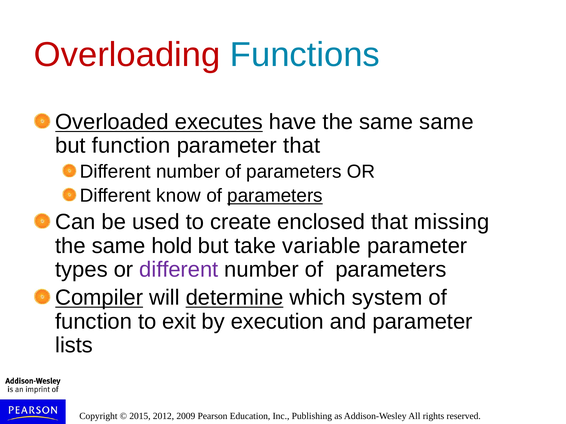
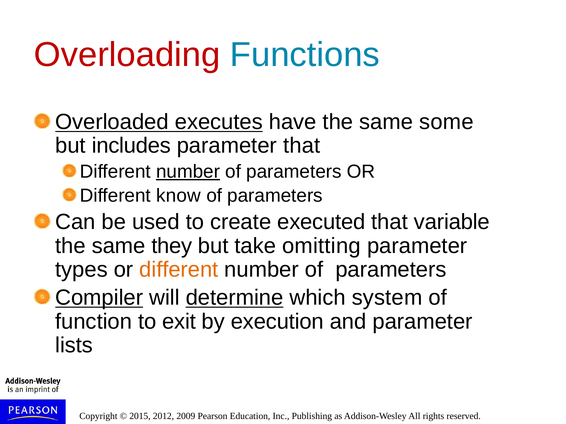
same same: same -> some
but function: function -> includes
number at (188, 172) underline: none -> present
parameters at (275, 196) underline: present -> none
enclosed: enclosed -> executed
missing: missing -> variable
hold: hold -> they
variable: variable -> omitting
different at (179, 270) colour: purple -> orange
